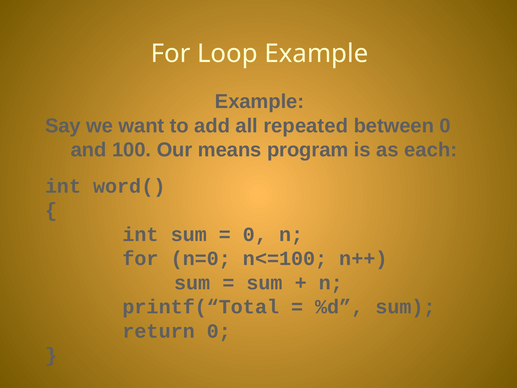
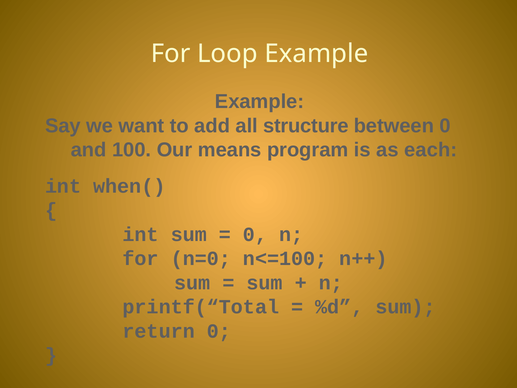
repeated: repeated -> structure
word(: word( -> when(
